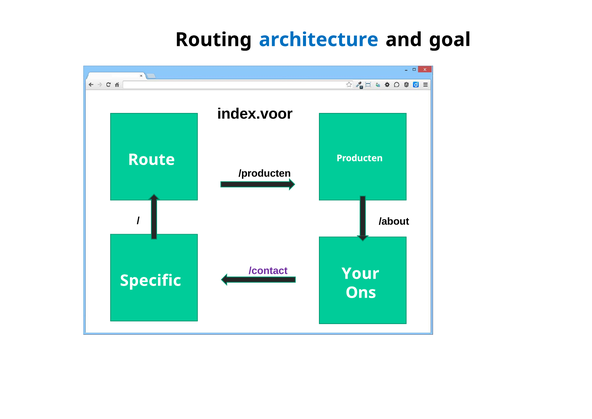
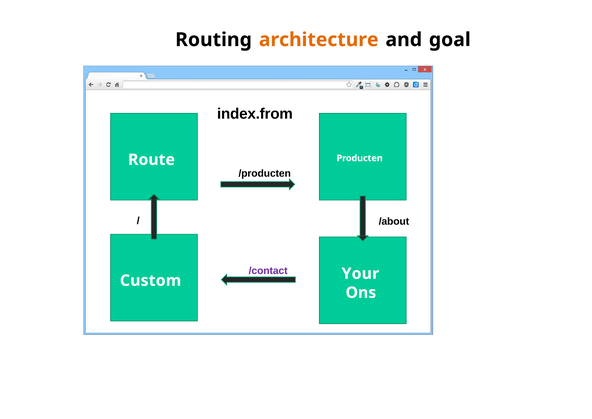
architecture colour: blue -> orange
index.voor: index.voor -> index.from
Specific: Specific -> Custom
